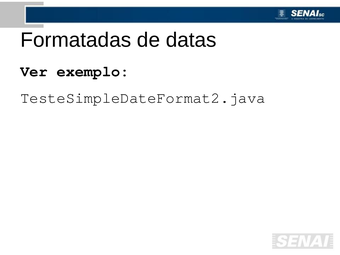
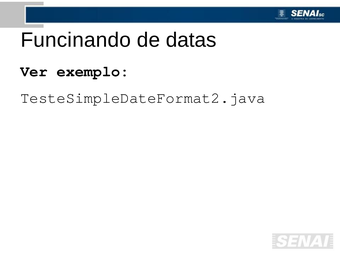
Formatadas: Formatadas -> Funcinando
